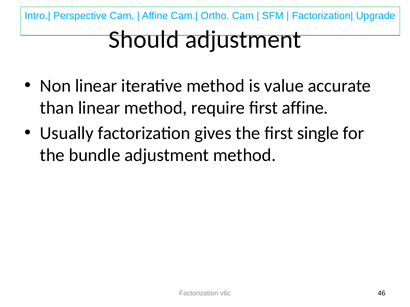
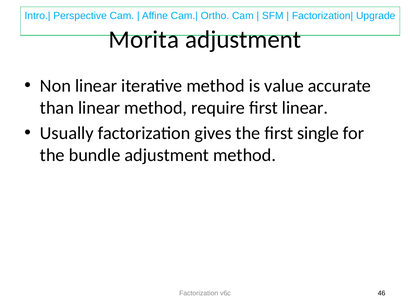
Should: Should -> Morita
first affine: affine -> linear
